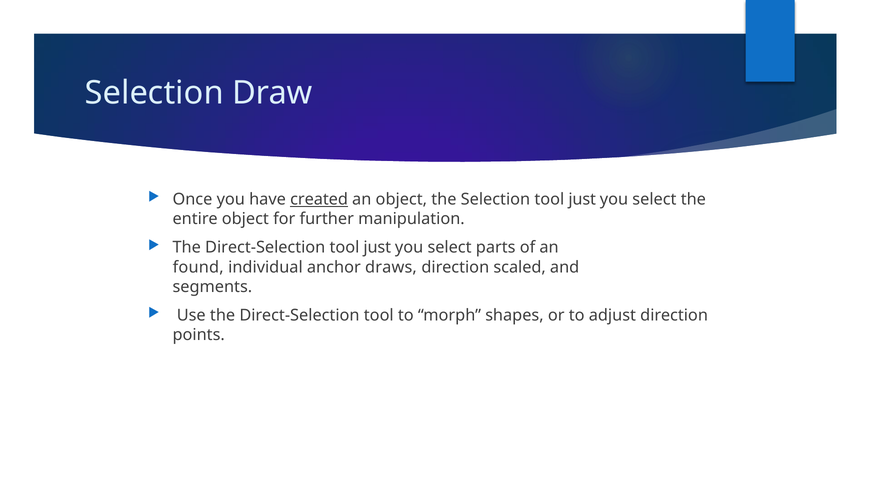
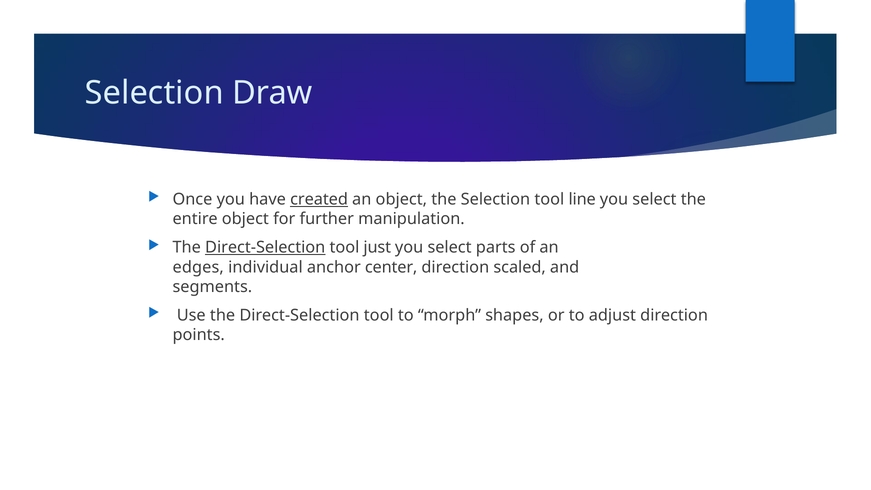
Selection tool just: just -> line
Direct-Selection at (265, 248) underline: none -> present
found: found -> edges
draws: draws -> center
